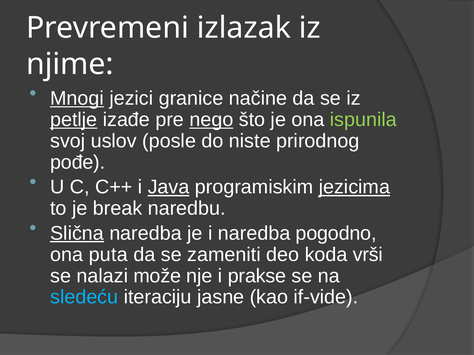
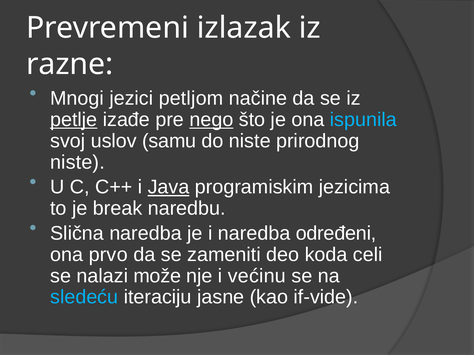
njime: njime -> razne
Mnogi underline: present -> none
granice: granice -> petljom
ispunila colour: light green -> light blue
posle: posle -> samu
pođe at (78, 163): pođe -> niste
jezicima underline: present -> none
Slična underline: present -> none
pogodno: pogodno -> određeni
puta: puta -> prvo
vrši: vrši -> celi
prakse: prakse -> većinu
